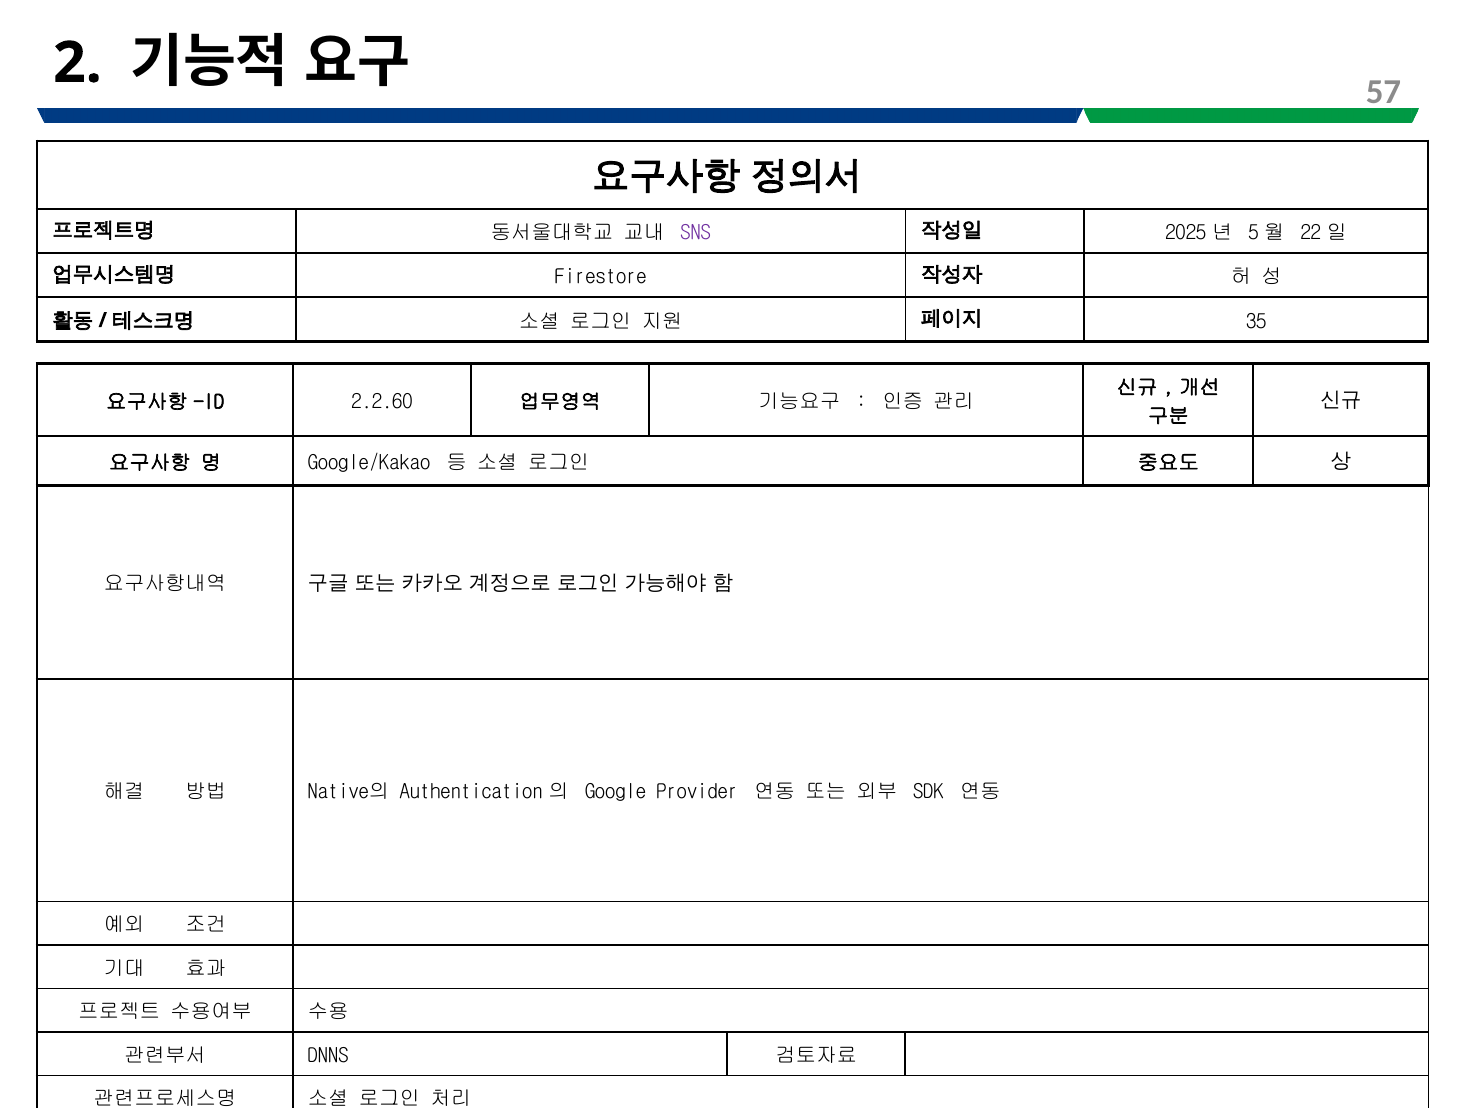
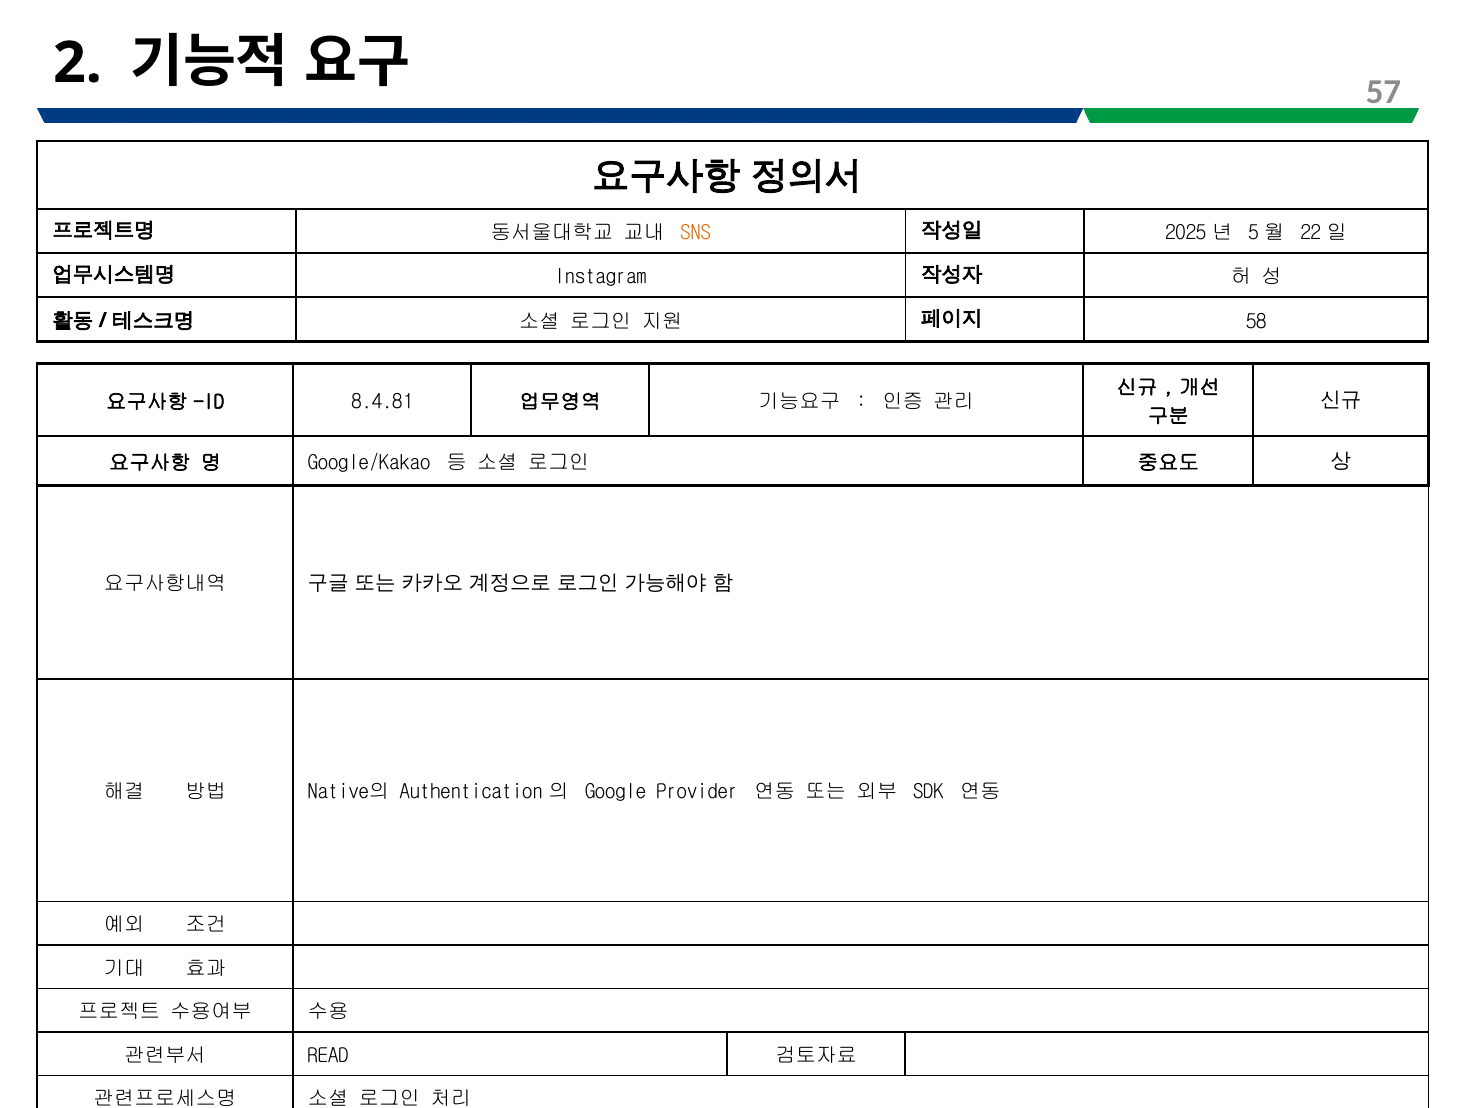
SNS colour: purple -> orange
Firestore: Firestore -> Instagram
35: 35 -> 58
2.2.60: 2.2.60 -> 8.4.81
DNNS: DNNS -> READ
